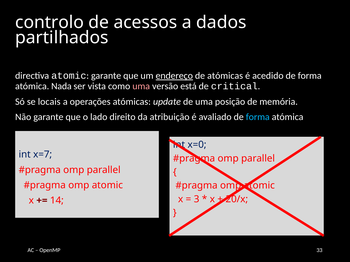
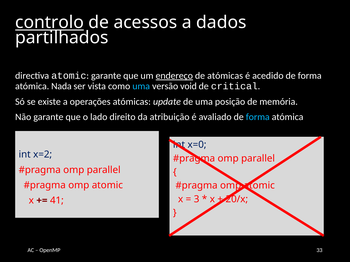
controlo underline: none -> present
uma at (141, 86) colour: pink -> light blue
está: está -> void
locais: locais -> existe
x=7: x=7 -> x=2
14: 14 -> 41
